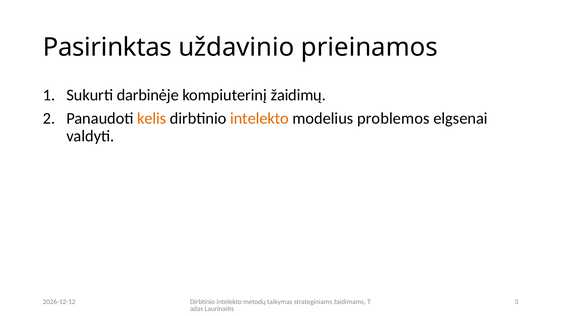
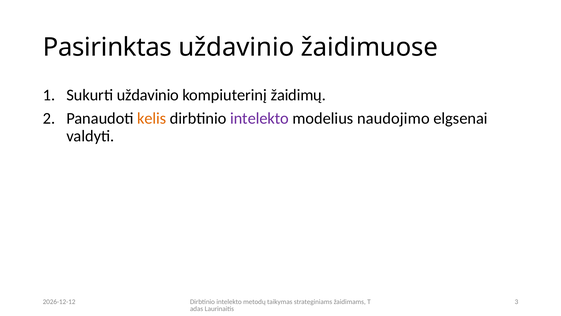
prieinamos: prieinamos -> žaidimuose
Sukurti darbinėje: darbinėje -> uždavinio
intelekto at (260, 118) colour: orange -> purple
problemos: problemos -> naudojimo
